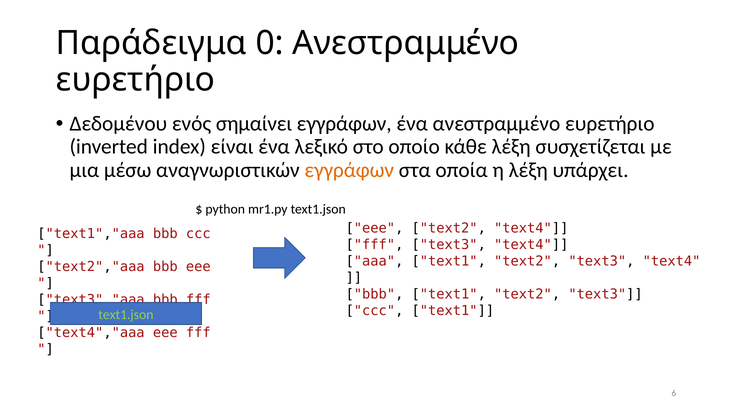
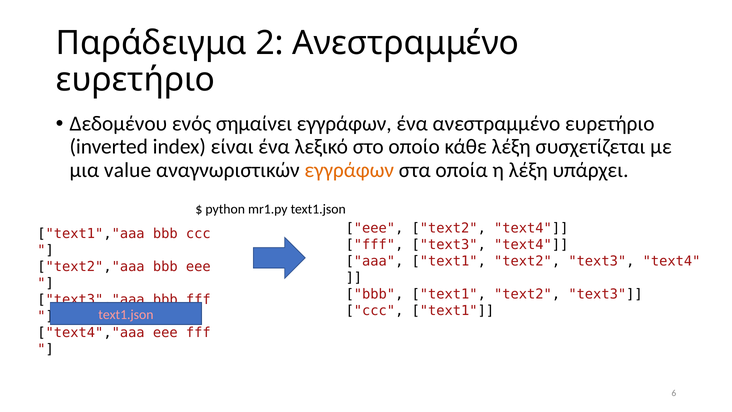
0: 0 -> 2
μέσω: μέσω -> value
text1.json at (126, 314) colour: light green -> pink
